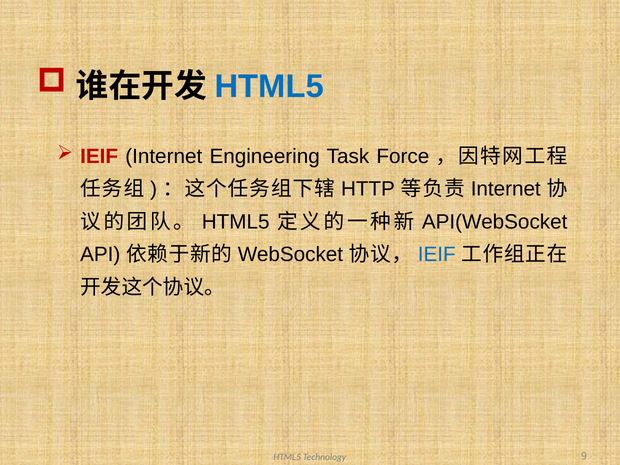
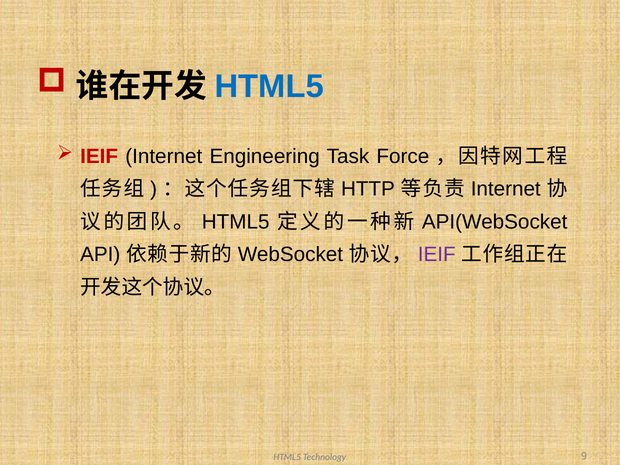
IEIF at (437, 254) colour: blue -> purple
